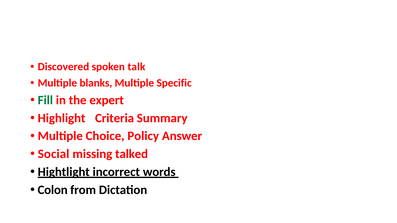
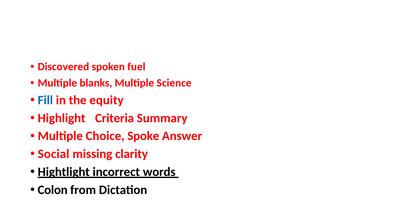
talk: talk -> fuel
Specific: Specific -> Science
Fill colour: green -> blue
expert: expert -> equity
Policy: Policy -> Spoke
talked: talked -> clarity
